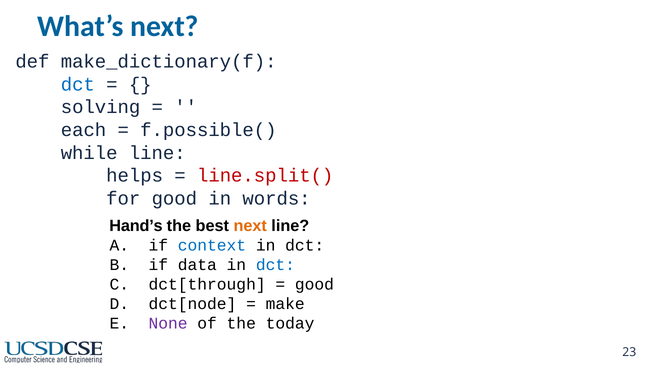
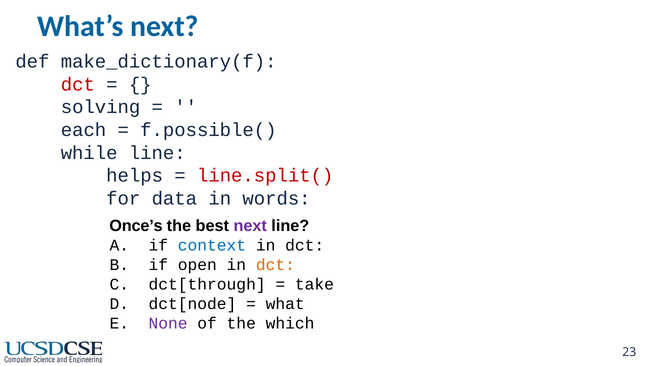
dct at (78, 84) colour: blue -> red
for good: good -> data
Hand’s: Hand’s -> Once’s
next at (250, 225) colour: orange -> purple
data: data -> open
dct at (275, 264) colour: blue -> orange
good at (314, 284): good -> take
make: make -> what
today: today -> which
